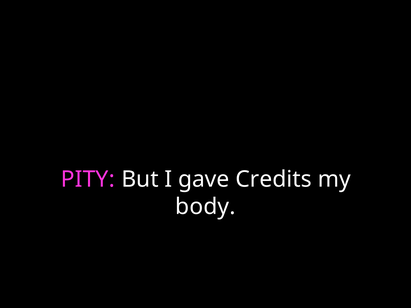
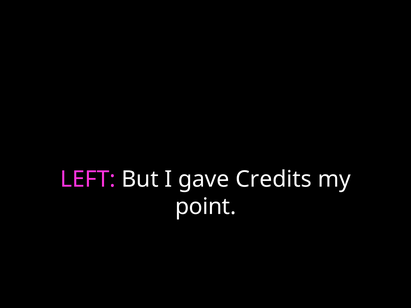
PITY: PITY -> LEFT
body: body -> point
